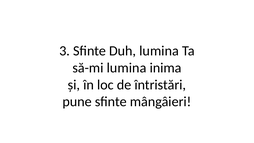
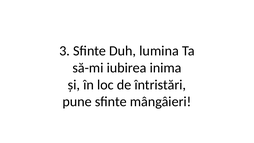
să-mi lumina: lumina -> iubirea
